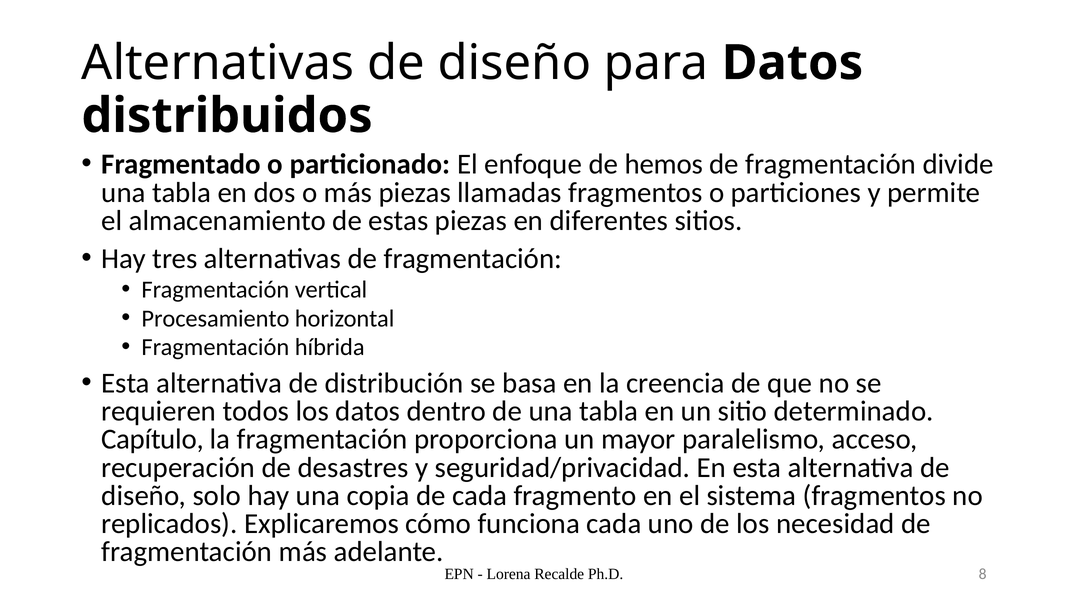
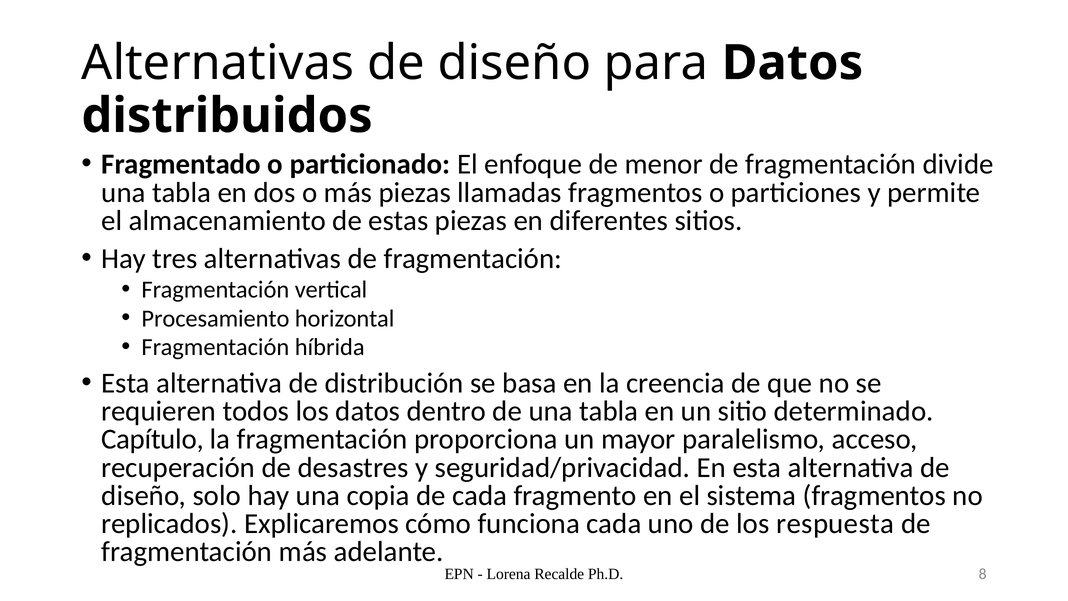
hemos: hemos -> menor
necesidad: necesidad -> respuesta
